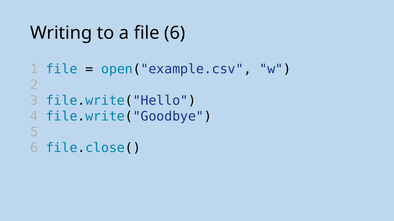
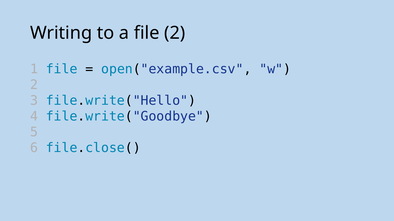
file 6: 6 -> 2
